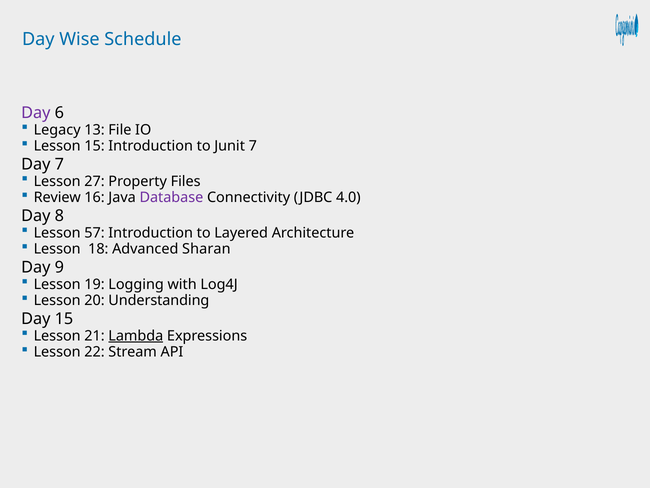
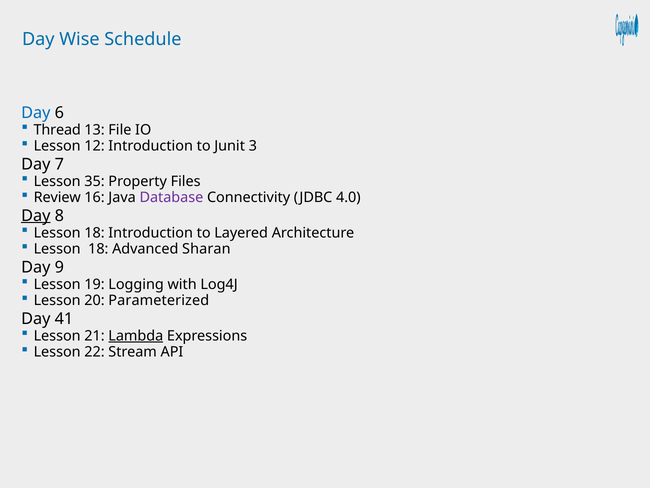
Day at (36, 113) colour: purple -> blue
Legacy: Legacy -> Thread
Lesson 15: 15 -> 12
Junit 7: 7 -> 3
27: 27 -> 35
Day at (36, 215) underline: none -> present
57 at (95, 233): 57 -> 18
Understanding: Understanding -> Parameterized
Day 15: 15 -> 41
